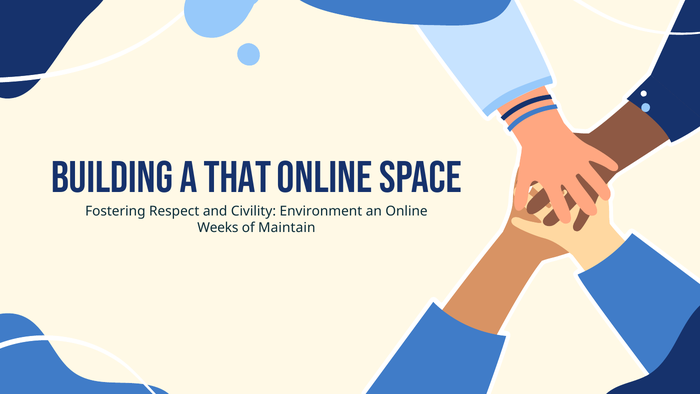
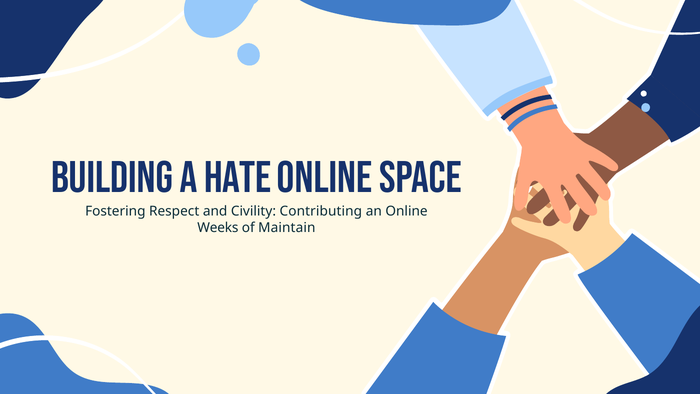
that: that -> hate
Environment: Environment -> Contributing
